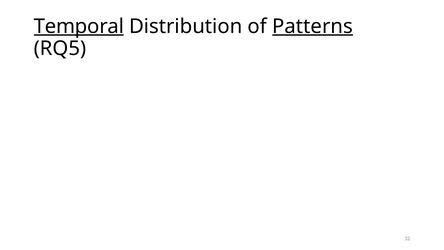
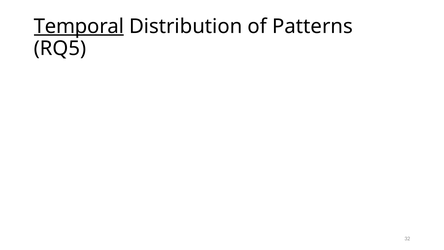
Patterns underline: present -> none
